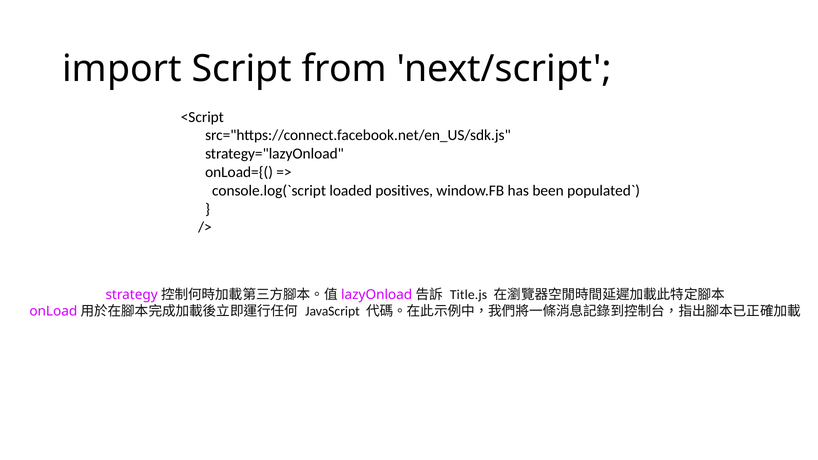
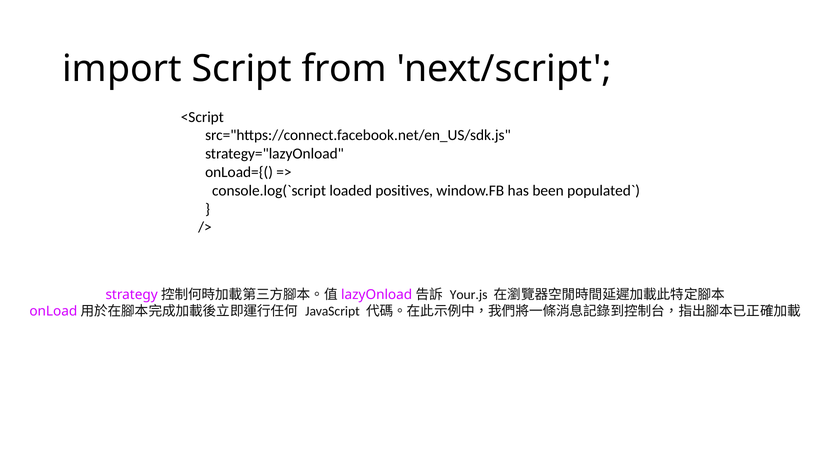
Title.js: Title.js -> Your.js
